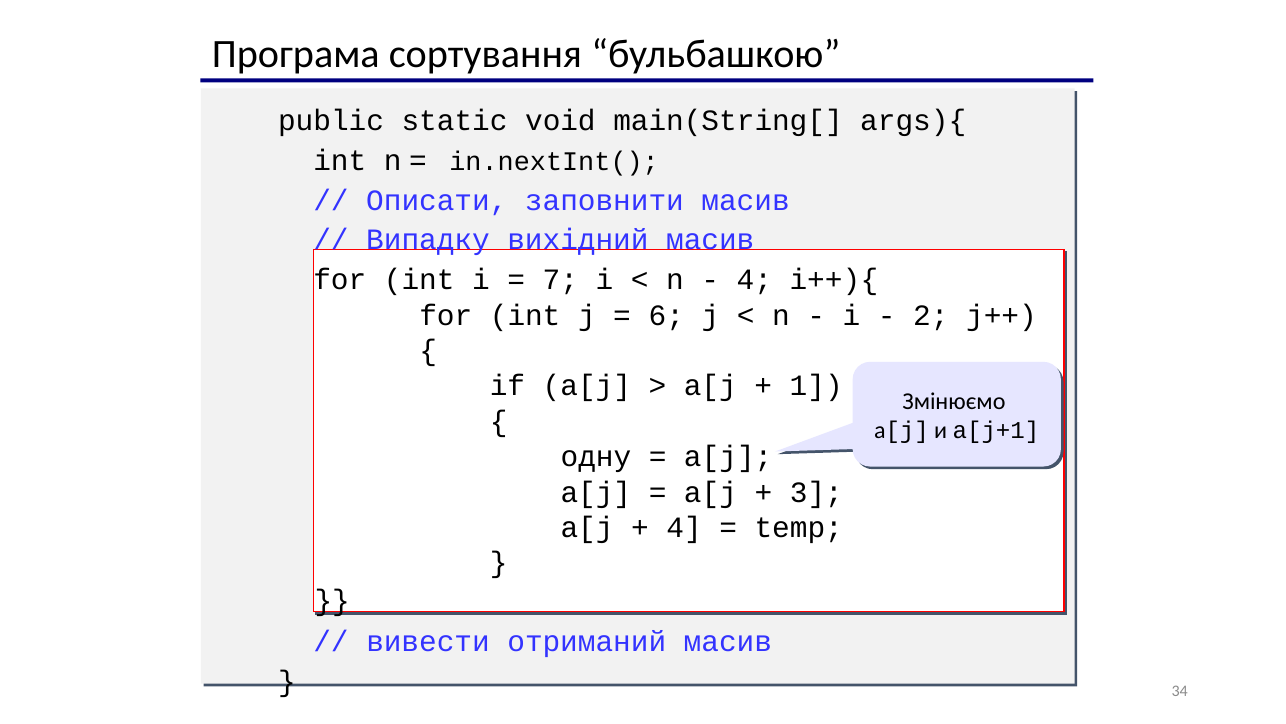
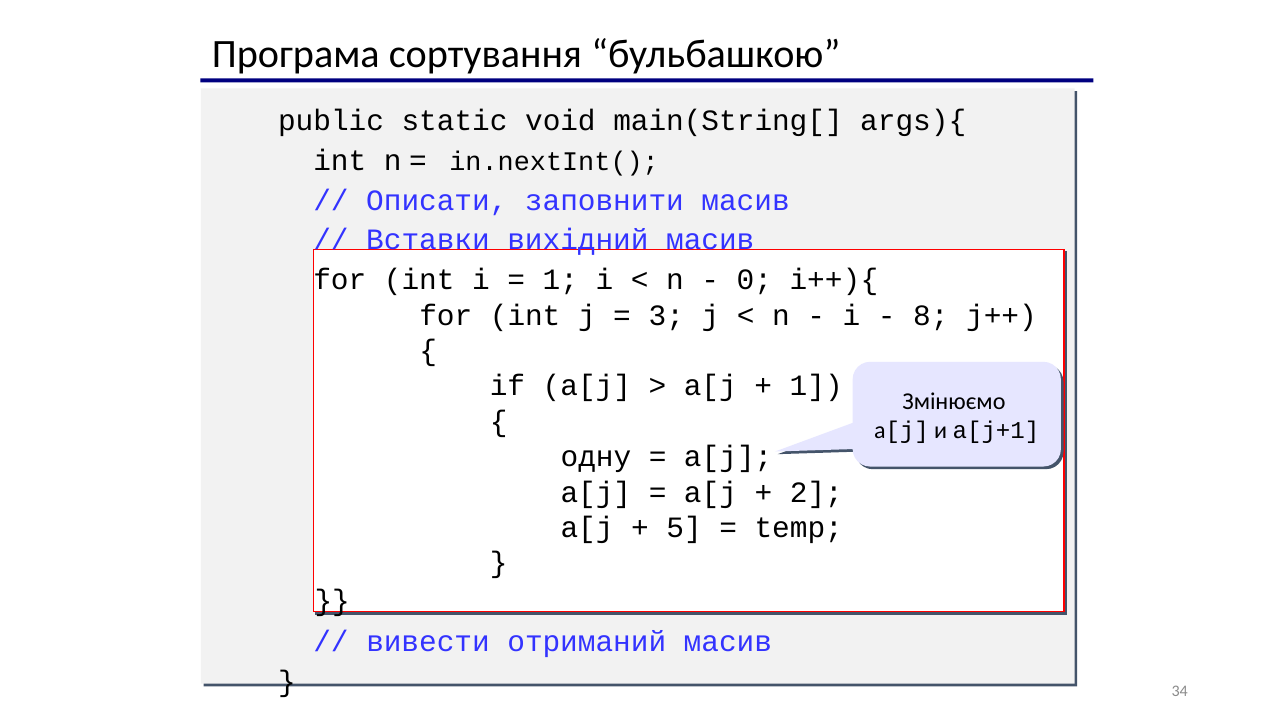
Випадку: Випадку -> Вставки
7 at (560, 280): 7 -> 1
4 at (754, 280): 4 -> 0
6: 6 -> 3
2: 2 -> 8
3: 3 -> 2
4 at (684, 527): 4 -> 5
